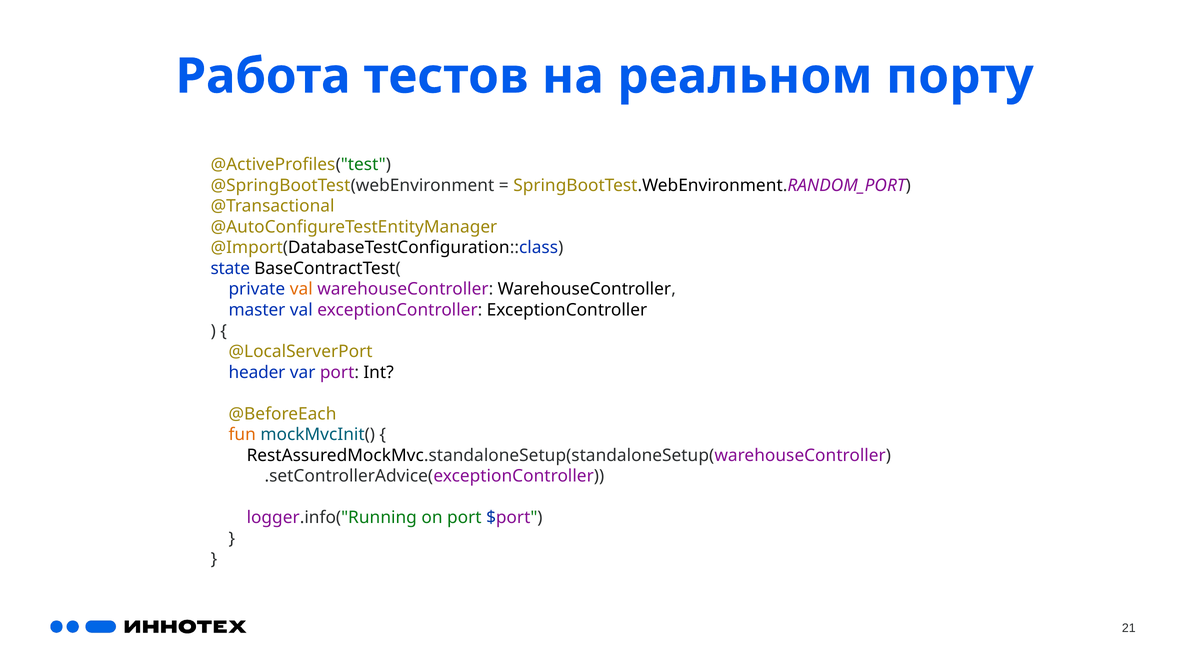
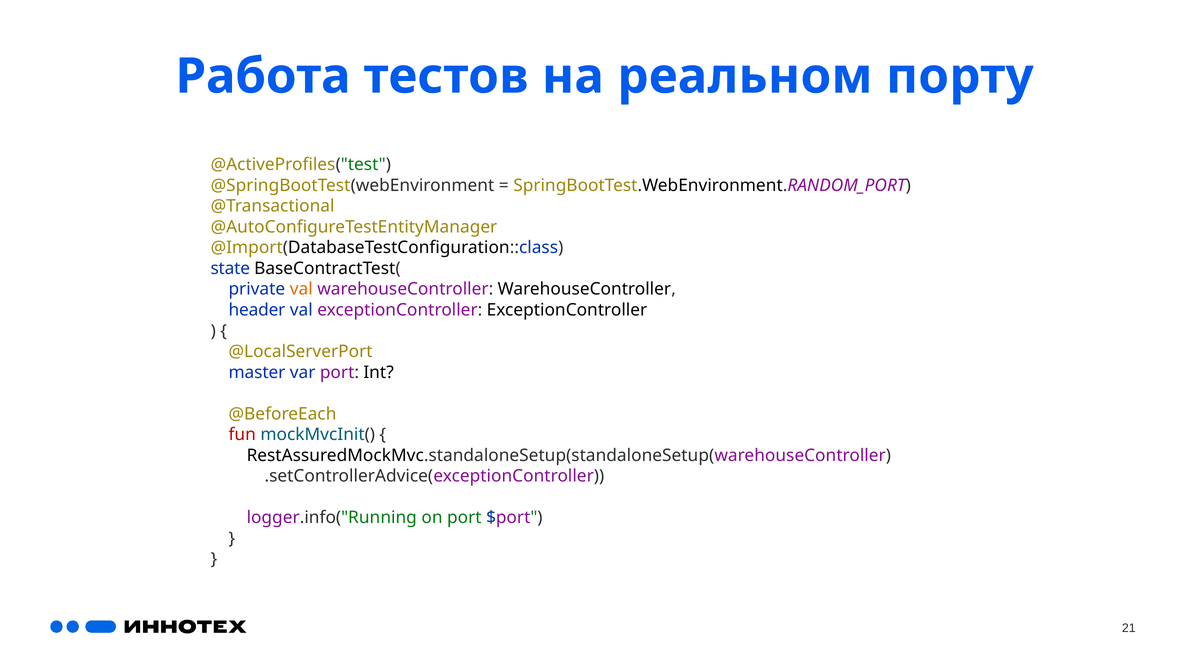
master: master -> header
header: header -> master
fun colour: orange -> red
